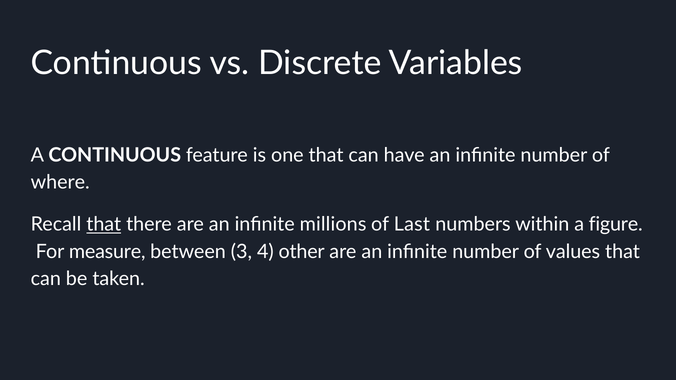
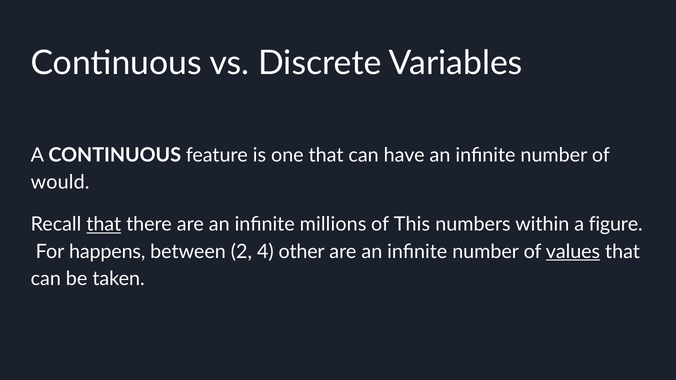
where: where -> would
Last: Last -> This
measure: measure -> happens
3: 3 -> 2
values underline: none -> present
